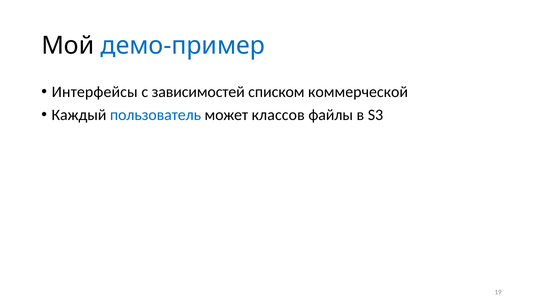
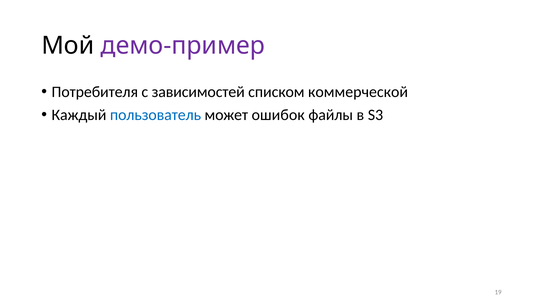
демо-пример colour: blue -> purple
Интерфейсы: Интерфейсы -> Потребителя
классов: классов -> ошибок
